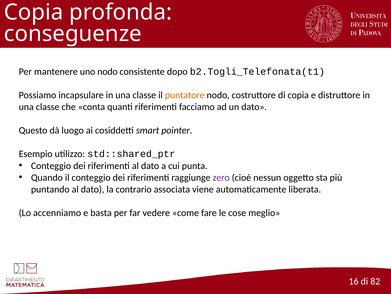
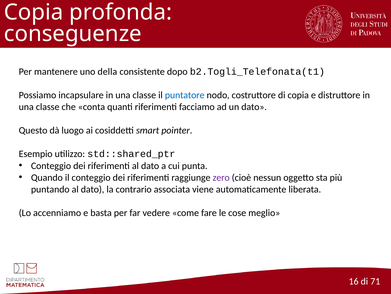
uno nodo: nodo -> della
puntatore colour: orange -> blue
82: 82 -> 71
